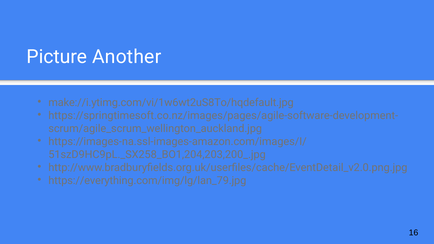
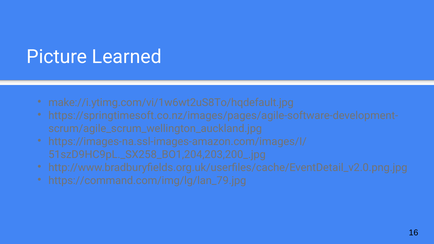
Another: Another -> Learned
https://everything.com/img/lg/lan_79.jpg: https://everything.com/img/lg/lan_79.jpg -> https://command.com/img/lg/lan_79.jpg
